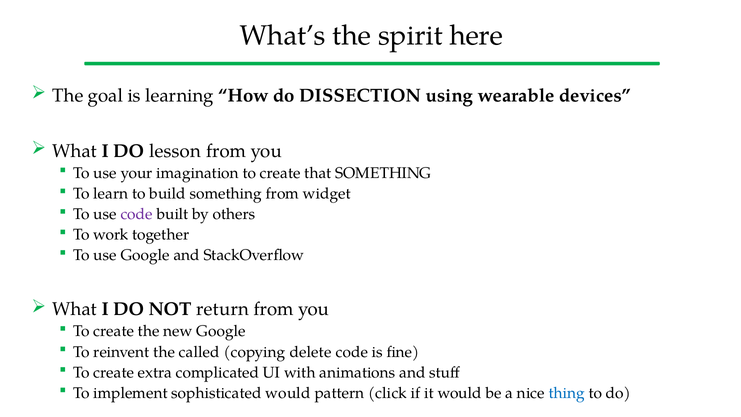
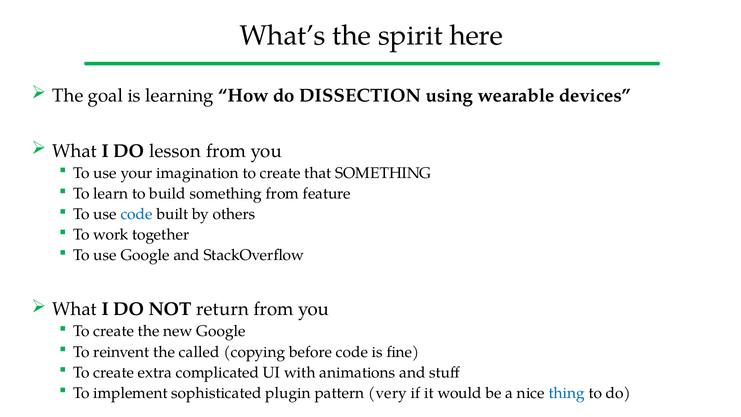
widget: widget -> feature
code at (137, 214) colour: purple -> blue
delete: delete -> before
sophisticated would: would -> plugin
click: click -> very
